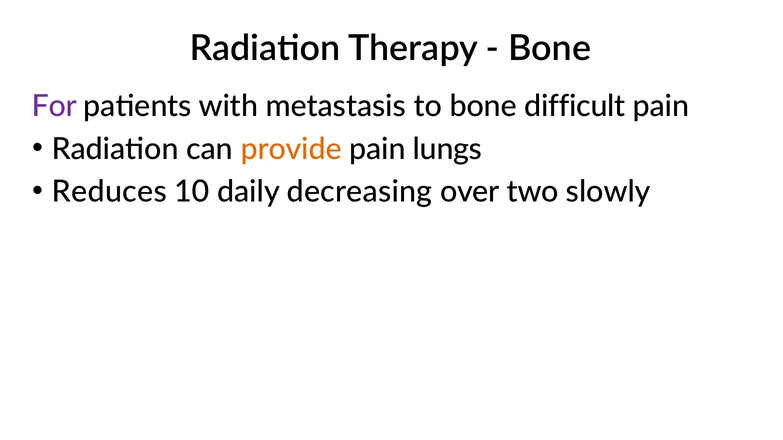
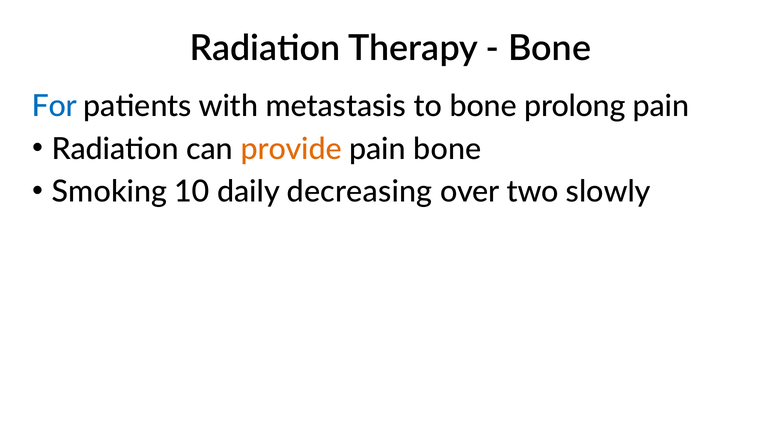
For colour: purple -> blue
difficult: difficult -> prolong
pain lungs: lungs -> bone
Reduces: Reduces -> Smoking
